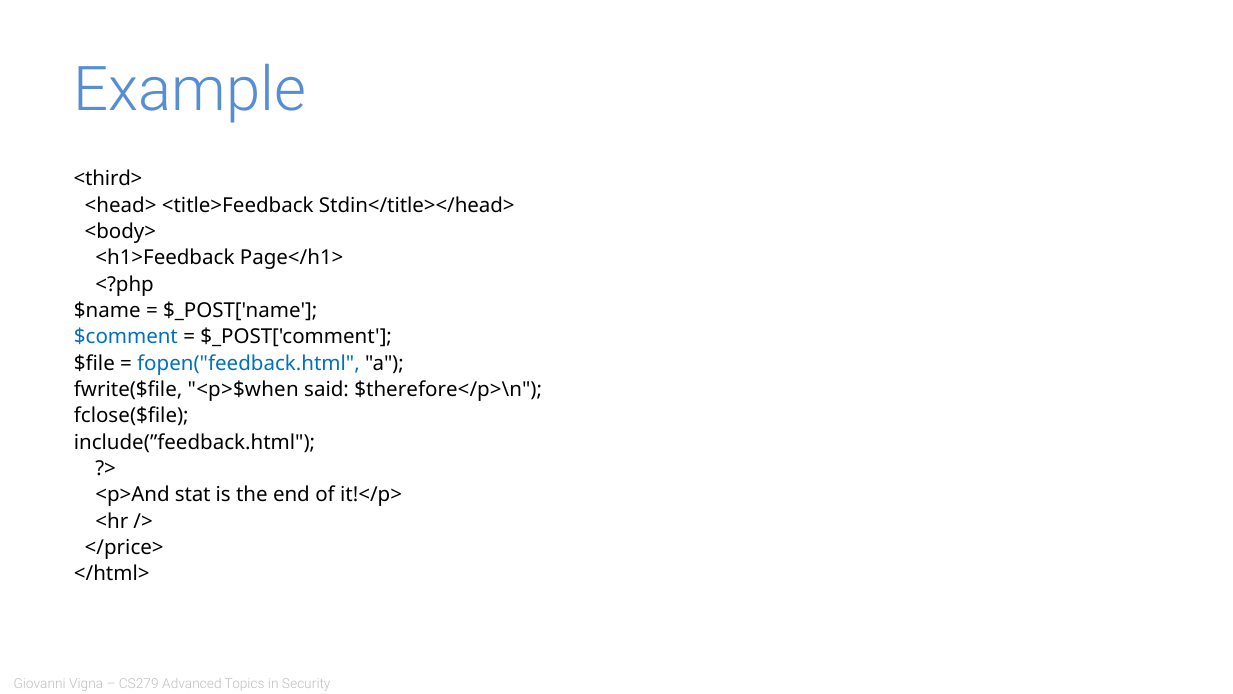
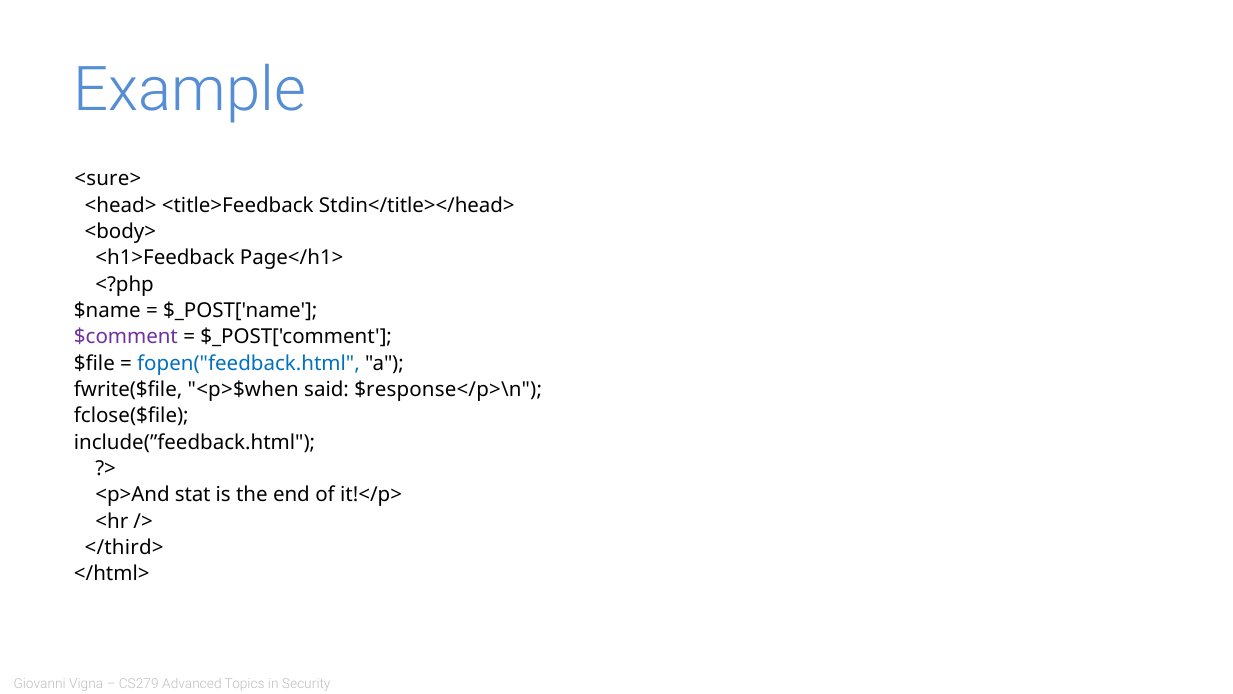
<third>: <third> -> <sure>
$comment colour: blue -> purple
$therefore</p>\n: $therefore</p>\n -> $response</p>\n
</price>: </price> -> </third>
